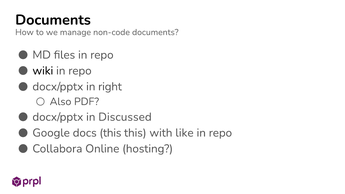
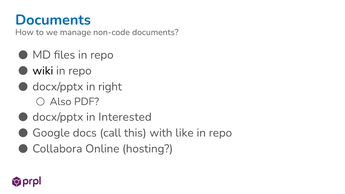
Documents at (53, 20) colour: black -> blue
Discussed: Discussed -> Interested
docs this: this -> call
